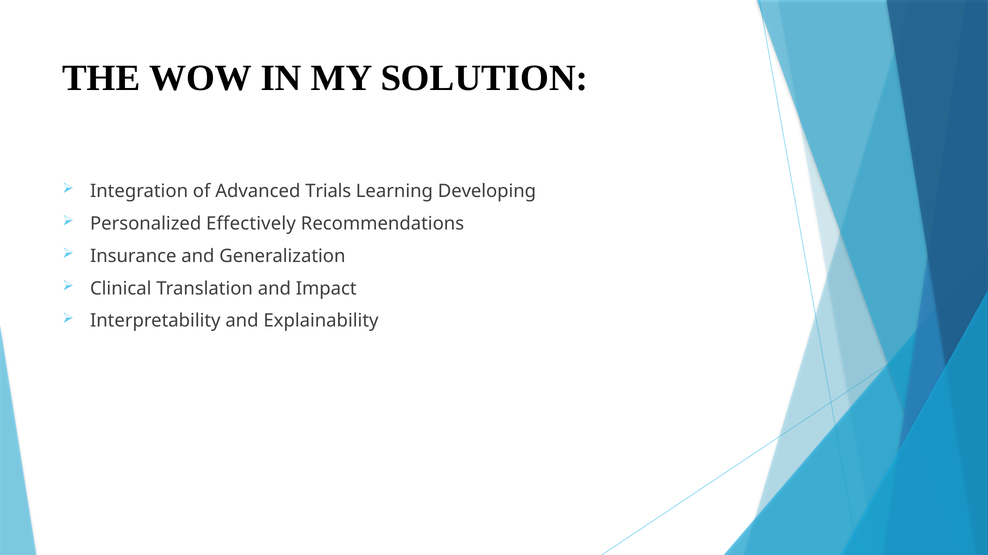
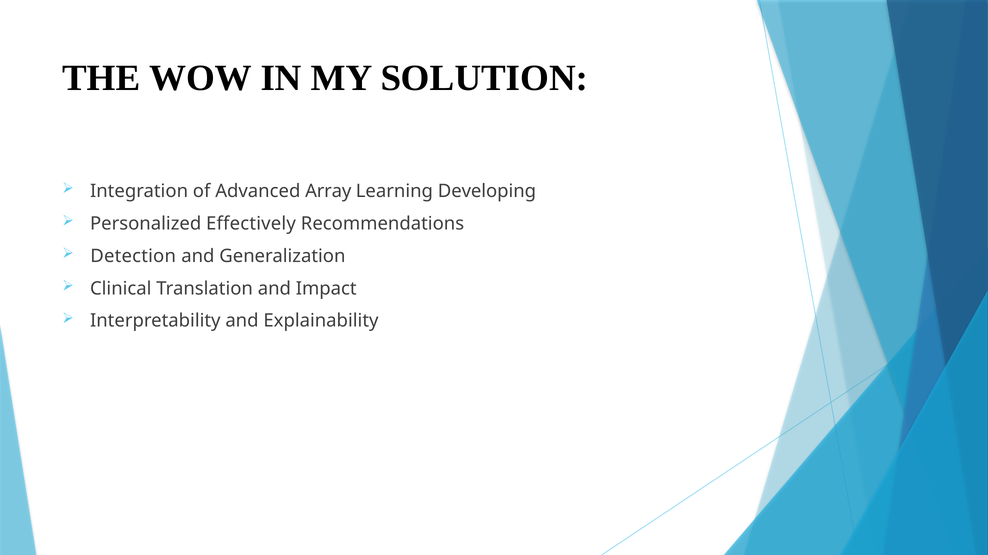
Trials: Trials -> Array
Insurance: Insurance -> Detection
